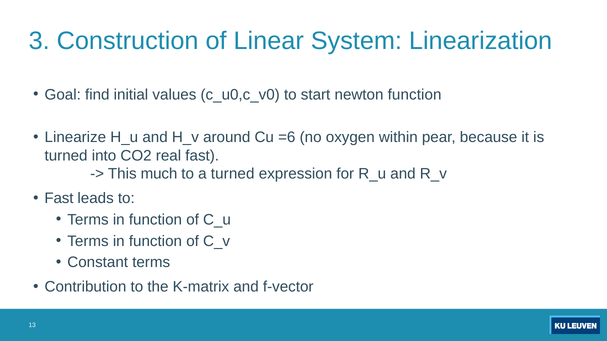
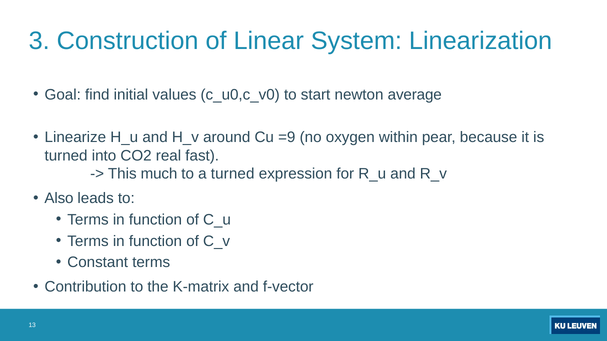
newton function: function -> average
=6: =6 -> =9
Fast at (59, 199): Fast -> Also
